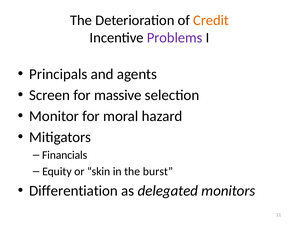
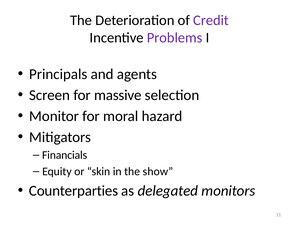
Credit colour: orange -> purple
burst: burst -> show
Differentiation: Differentiation -> Counterparties
